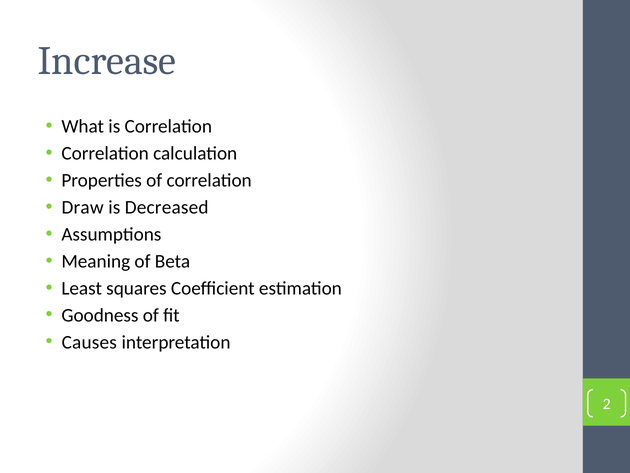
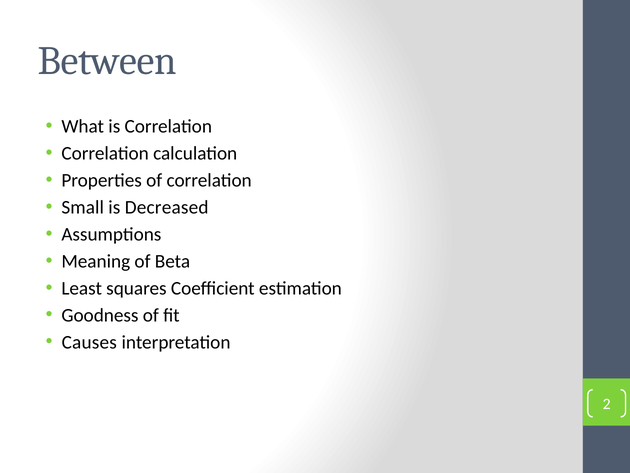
Increase: Increase -> Between
Draw: Draw -> Small
